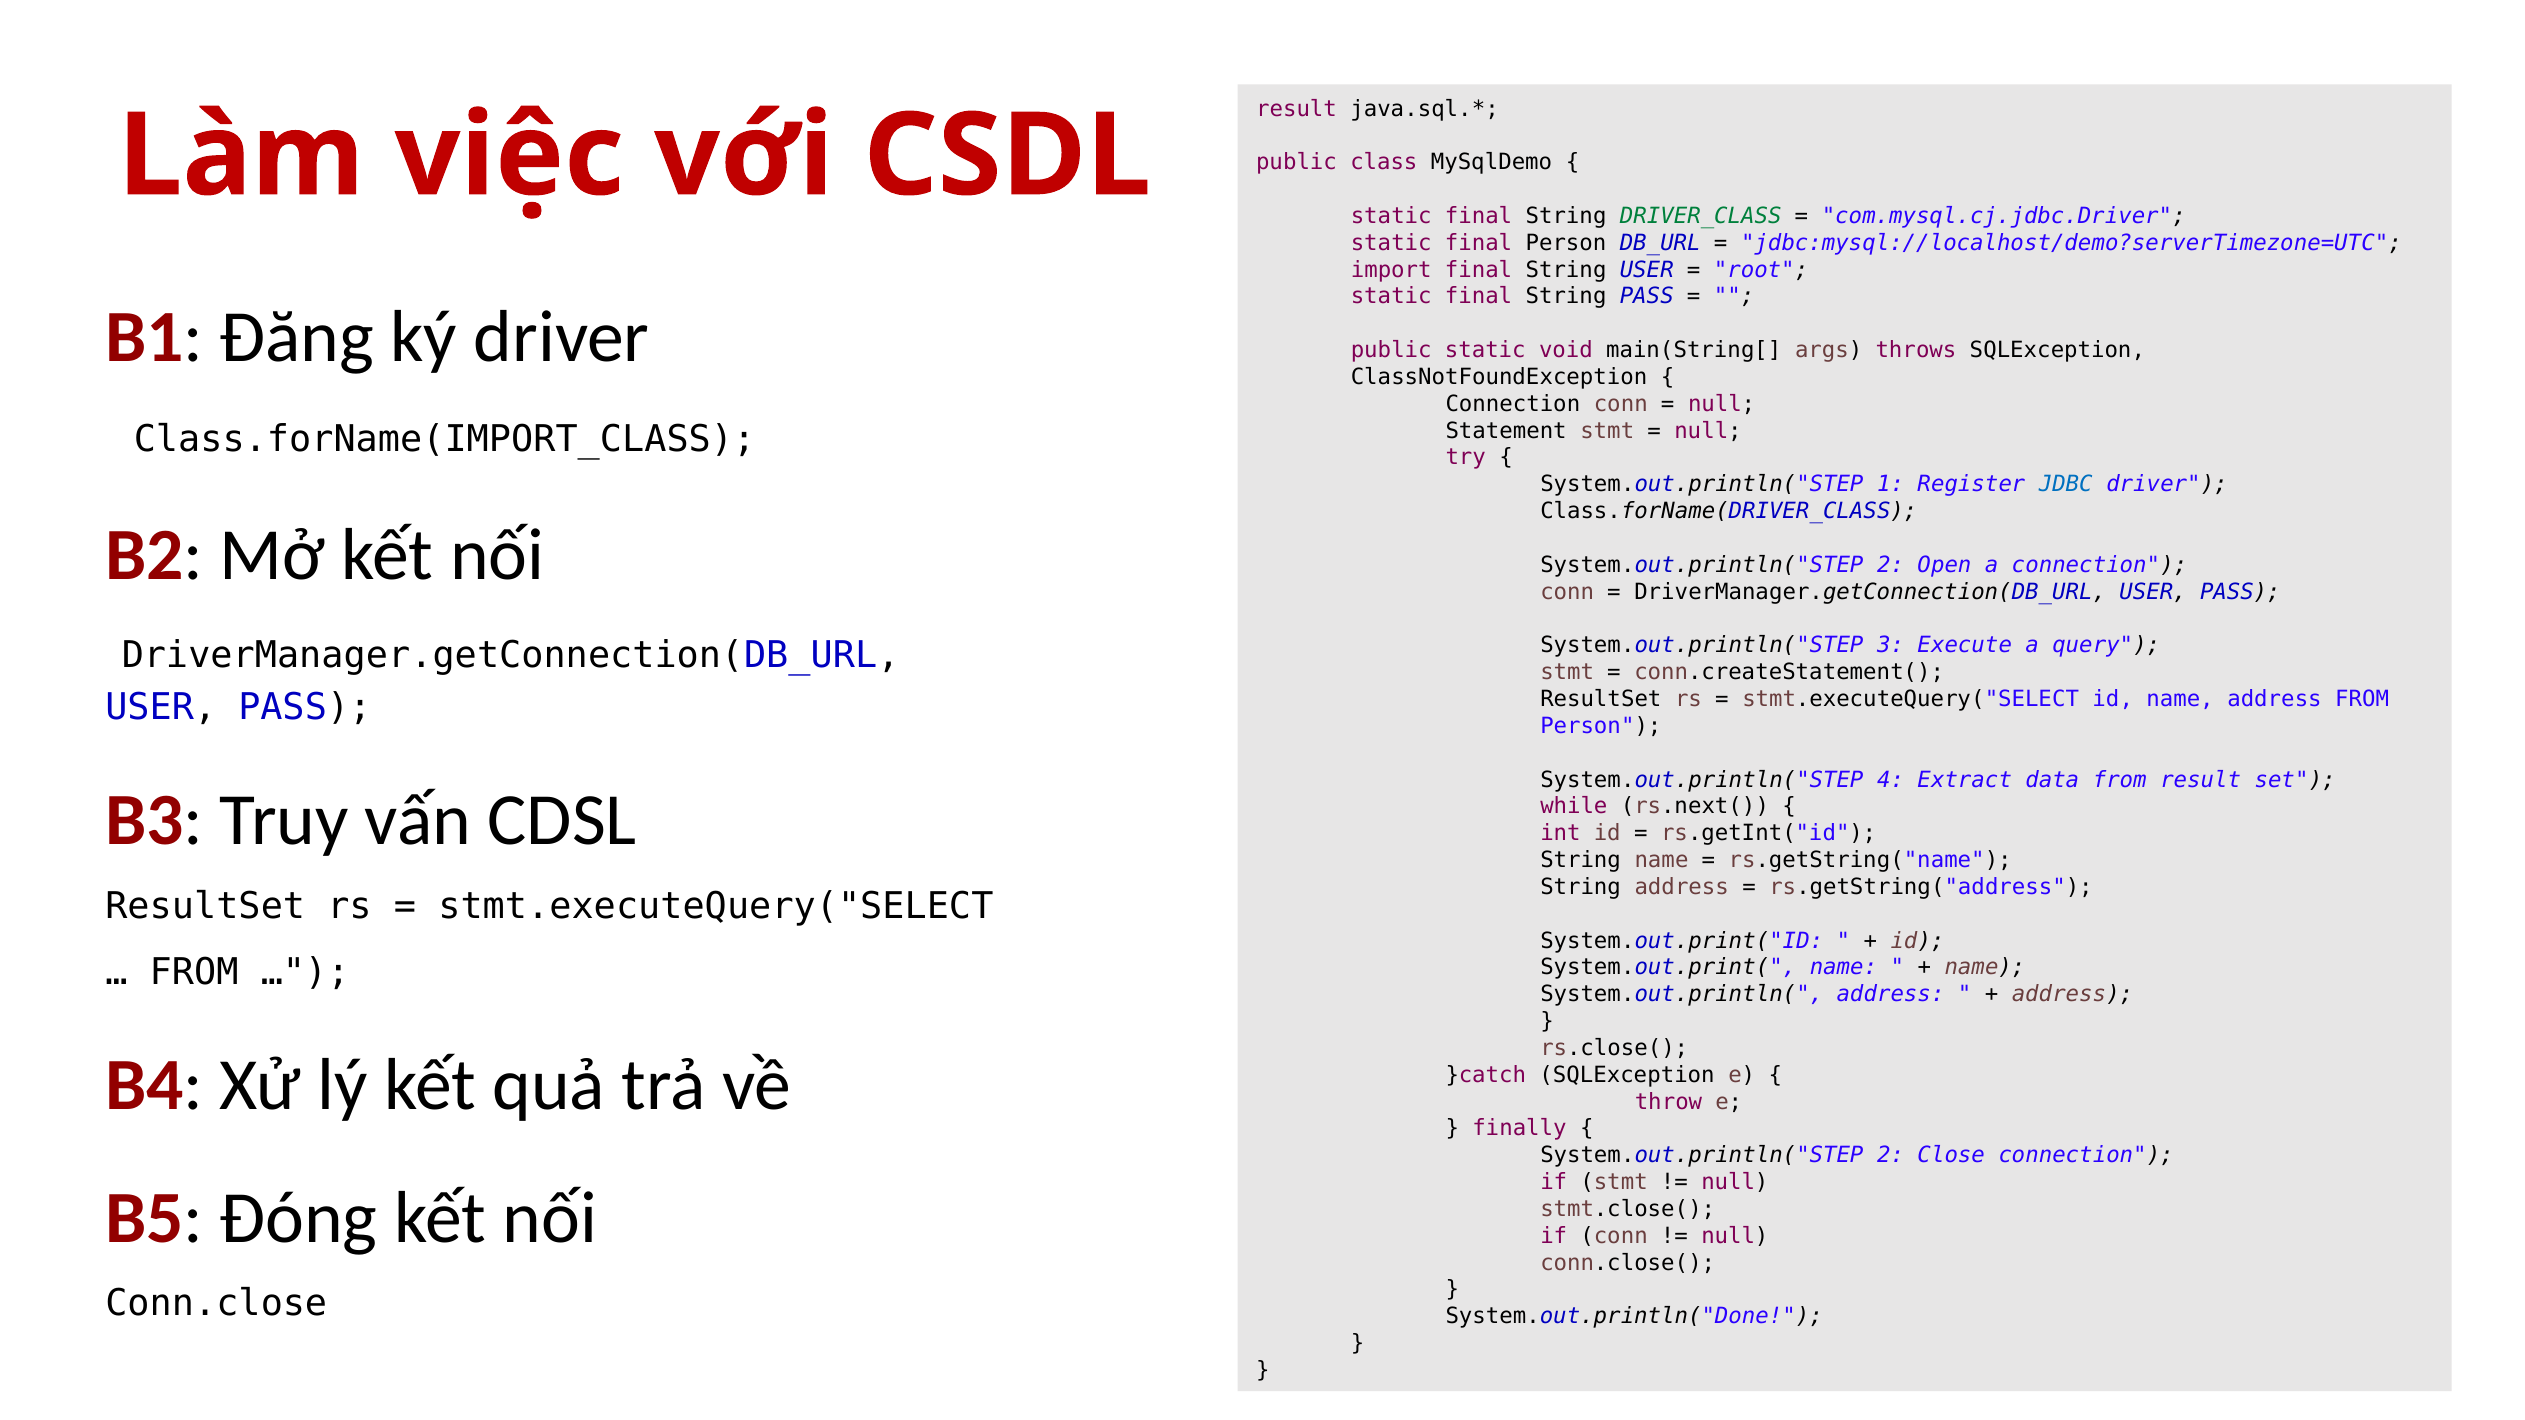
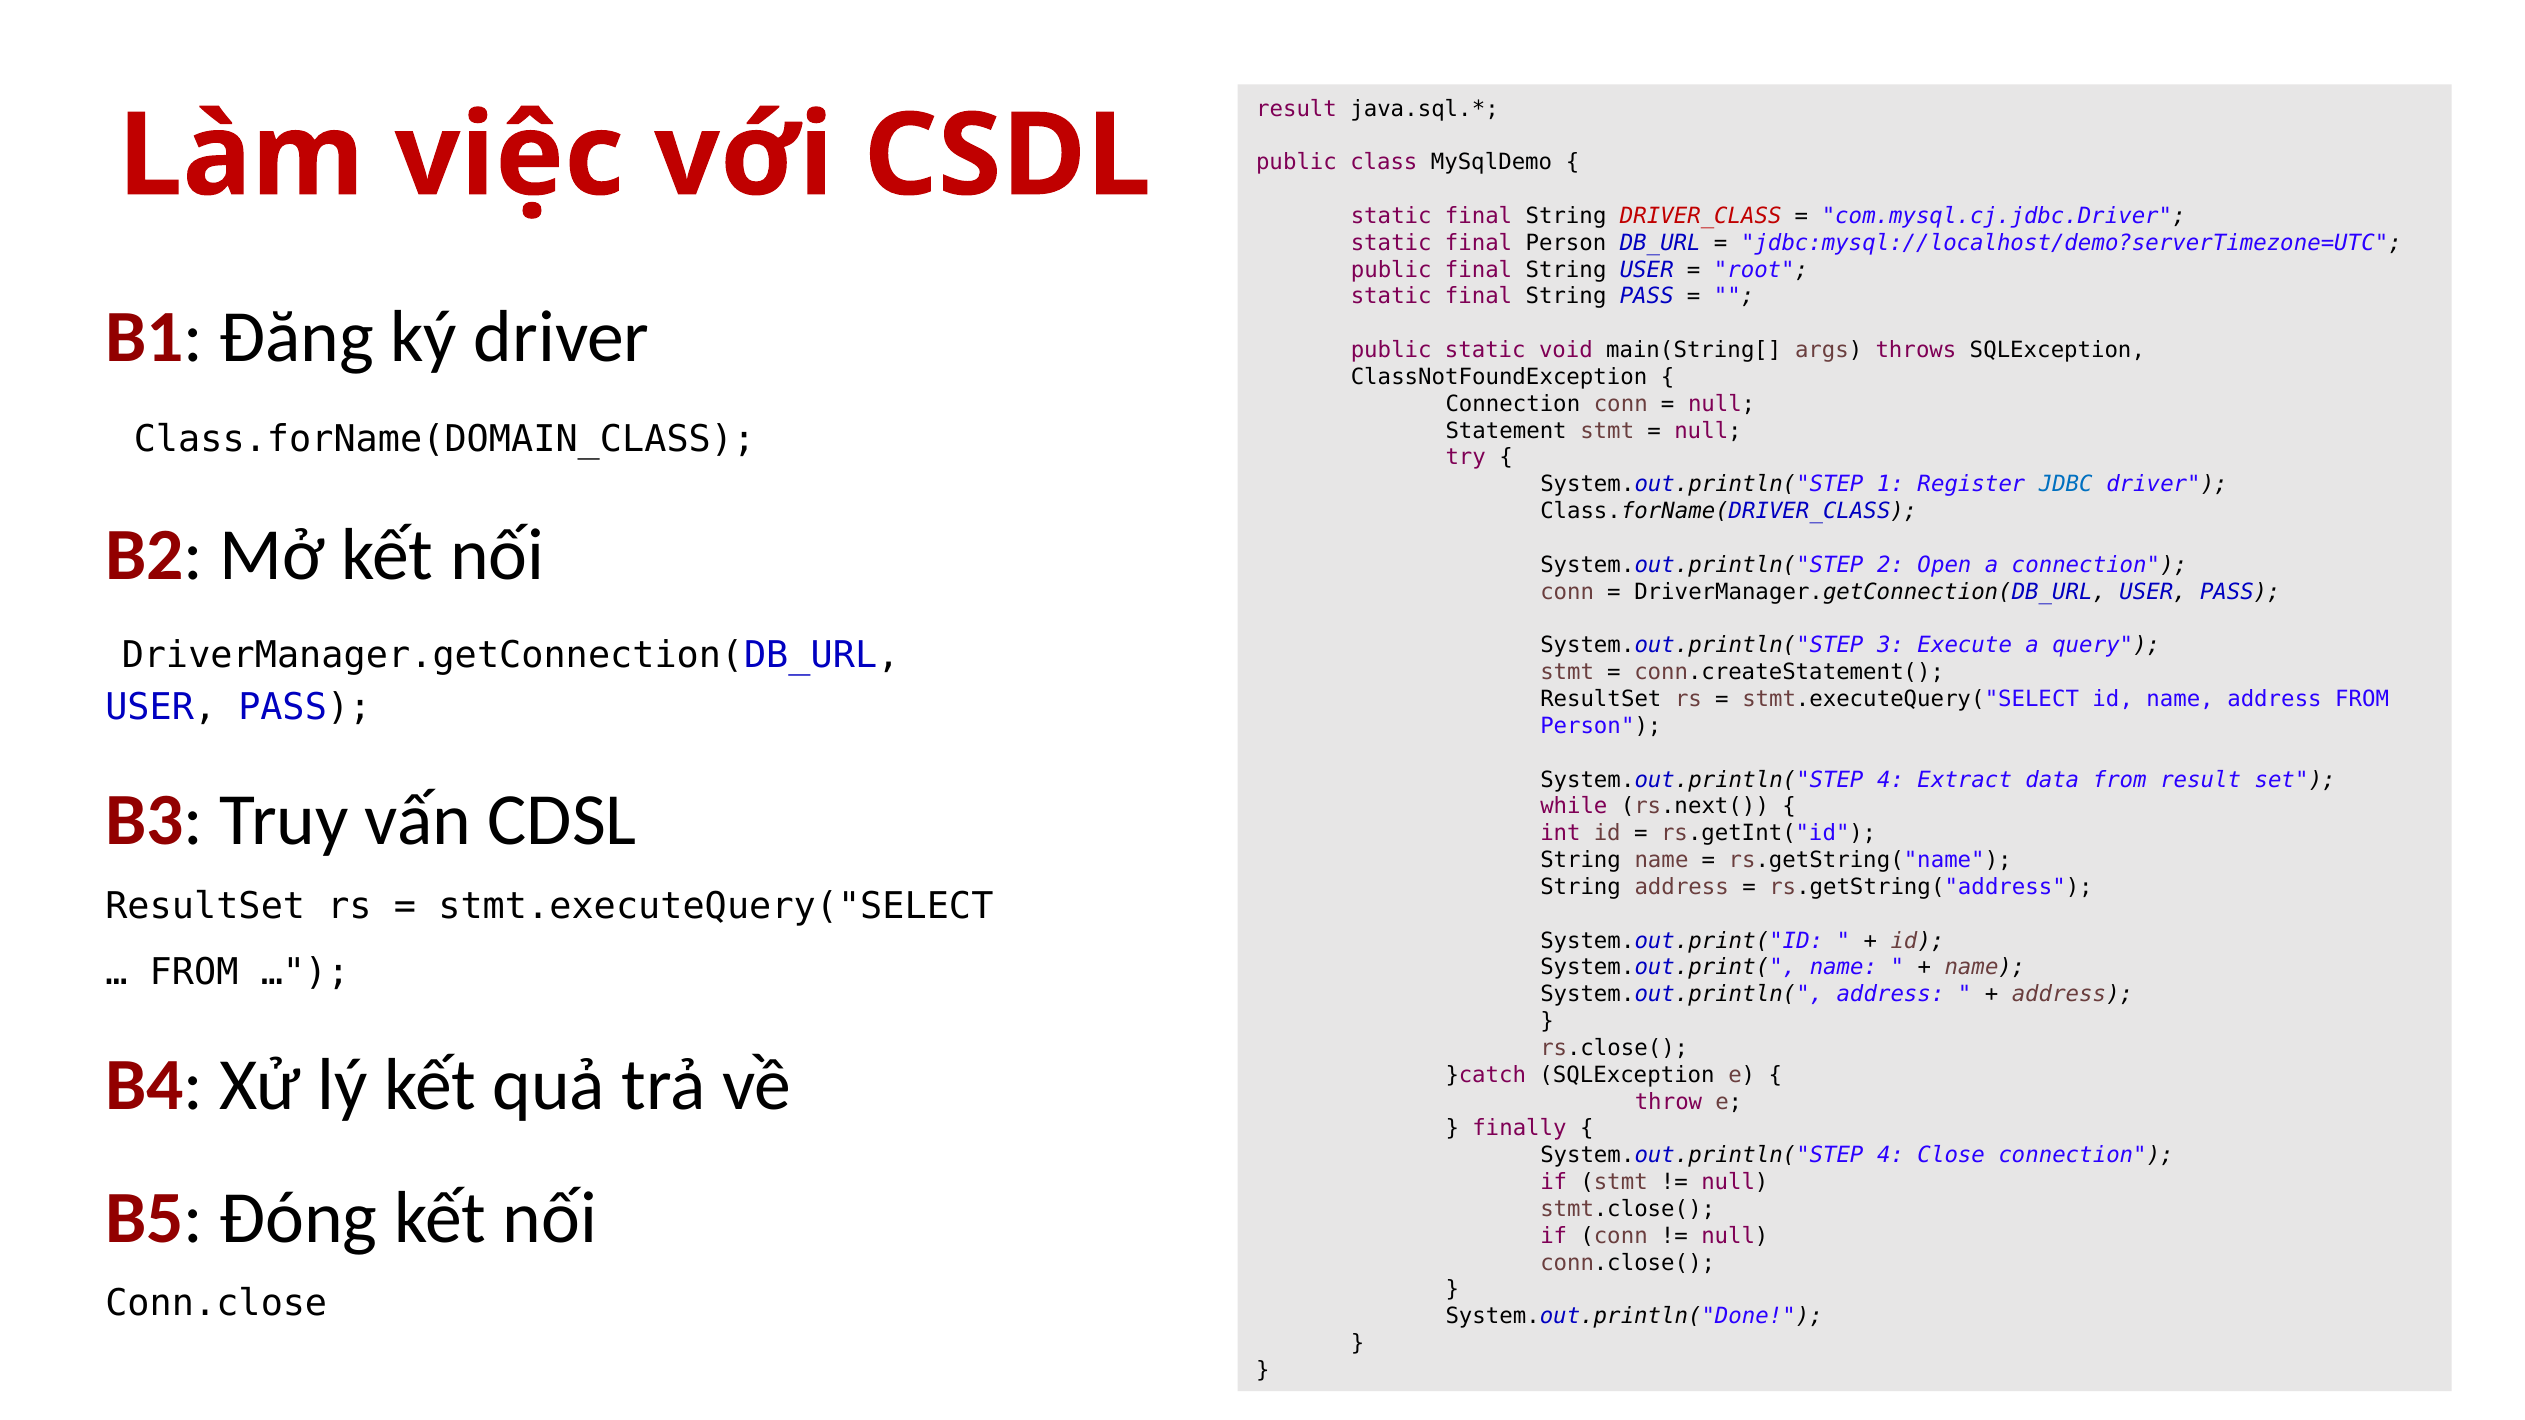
DRIVER_CLASS colour: green -> red
import at (1391, 270): import -> public
Class.forName(IMPORT_CLASS: Class.forName(IMPORT_CLASS -> Class.forName(DOMAIN_CLASS
2 at (1891, 1156): 2 -> 4
